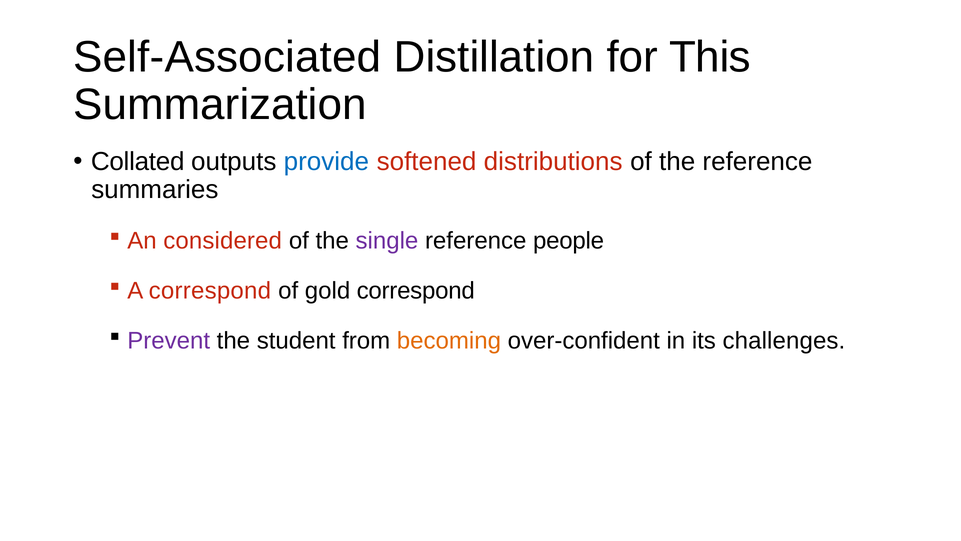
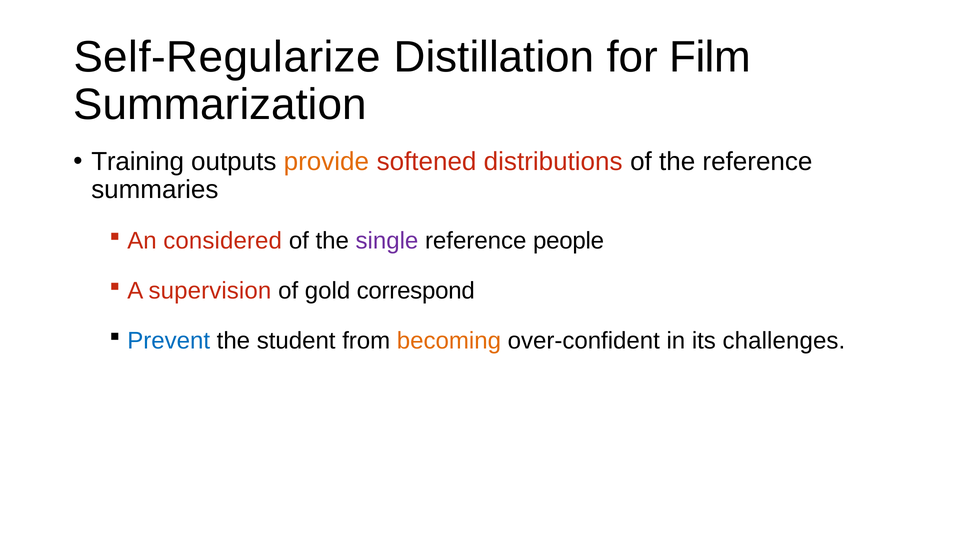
Self-Associated: Self-Associated -> Self-Regularize
This: This -> Film
Collated: Collated -> Training
provide colour: blue -> orange
A correspond: correspond -> supervision
Prevent colour: purple -> blue
